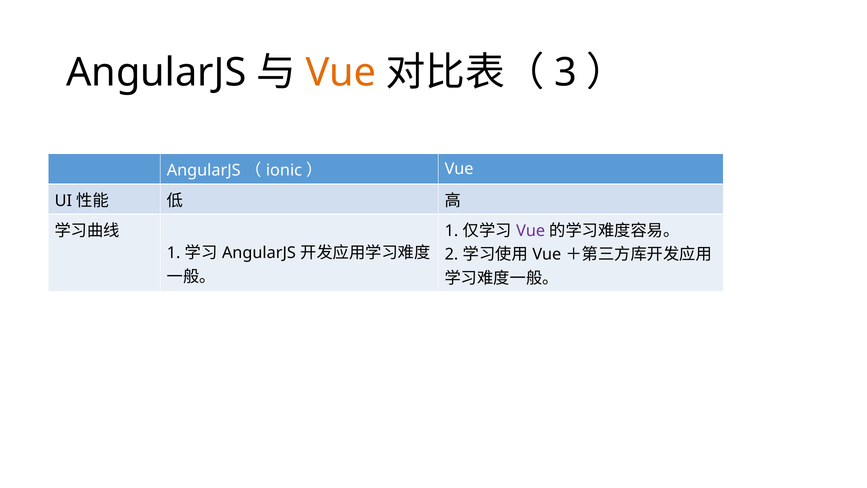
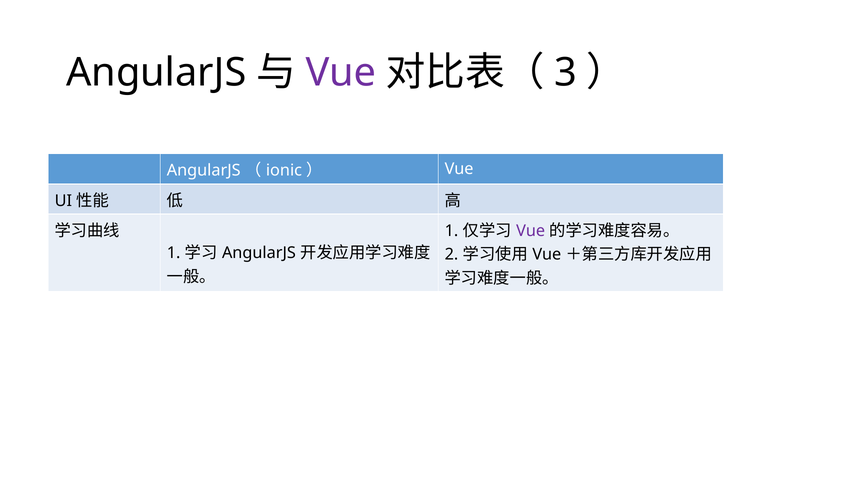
Vue at (341, 73) colour: orange -> purple
